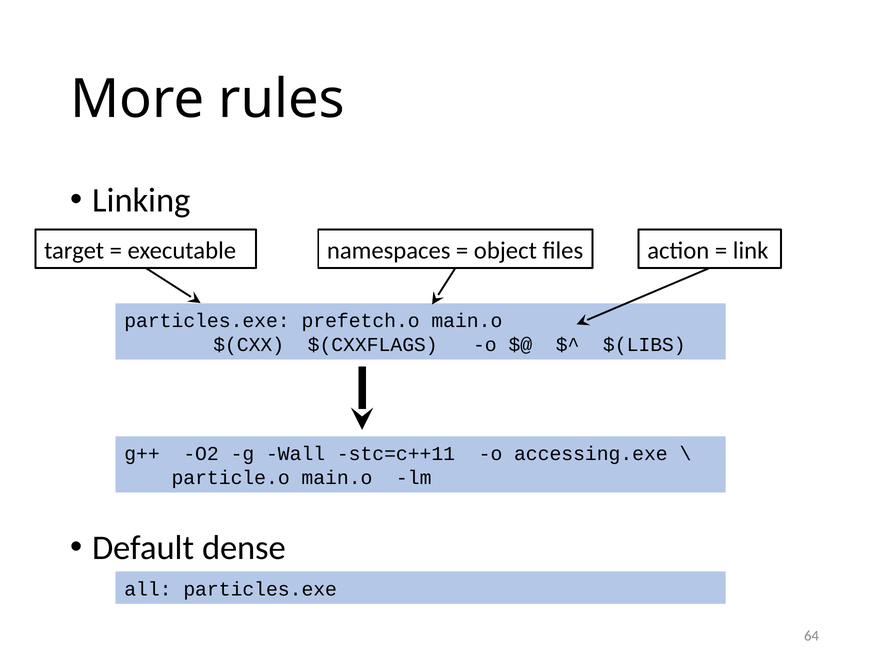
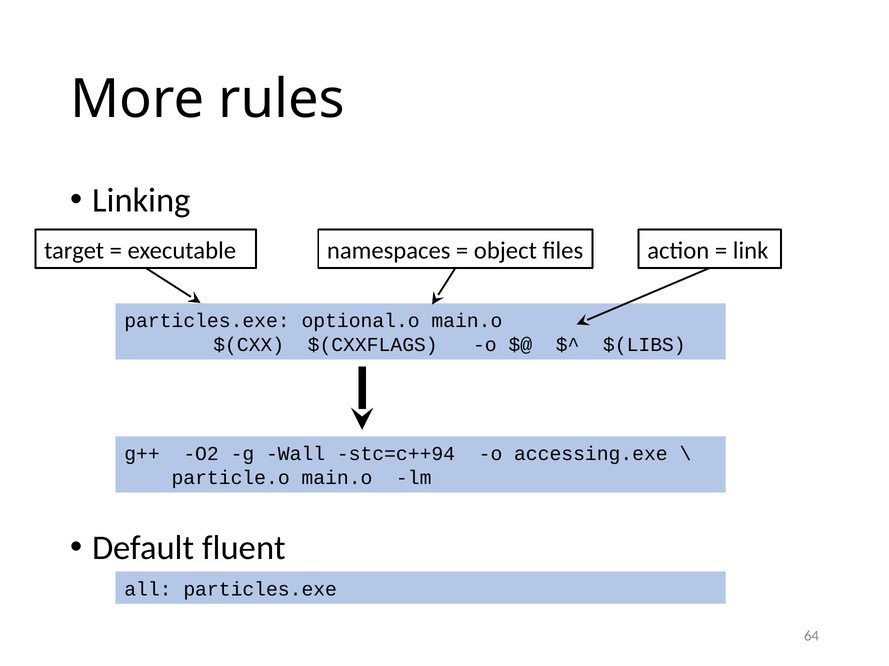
prefetch.o: prefetch.o -> optional.o
stc=c++11: stc=c++11 -> stc=c++94
dense: dense -> fluent
